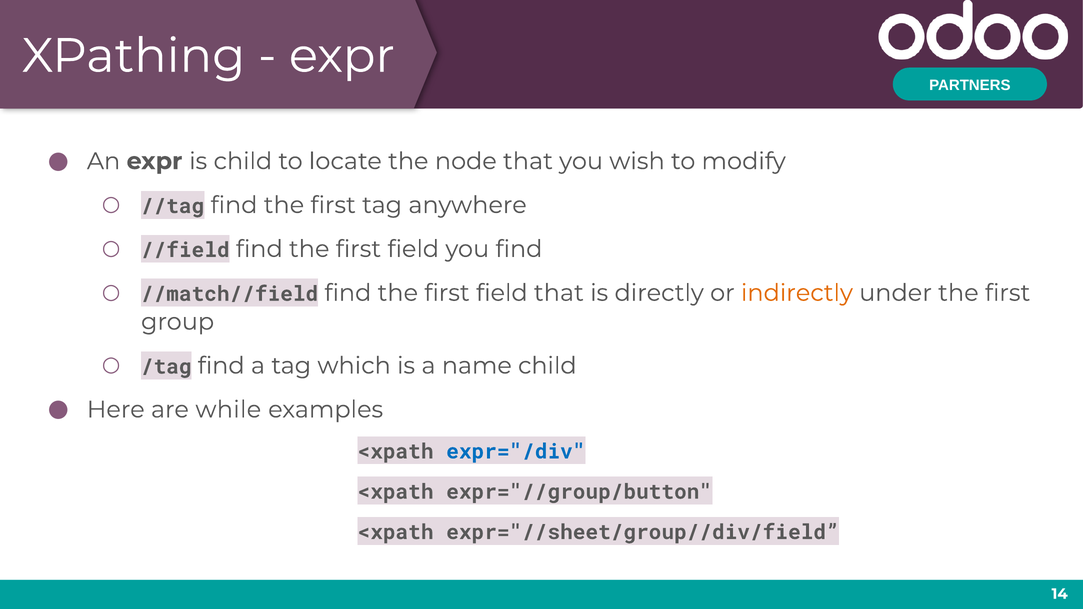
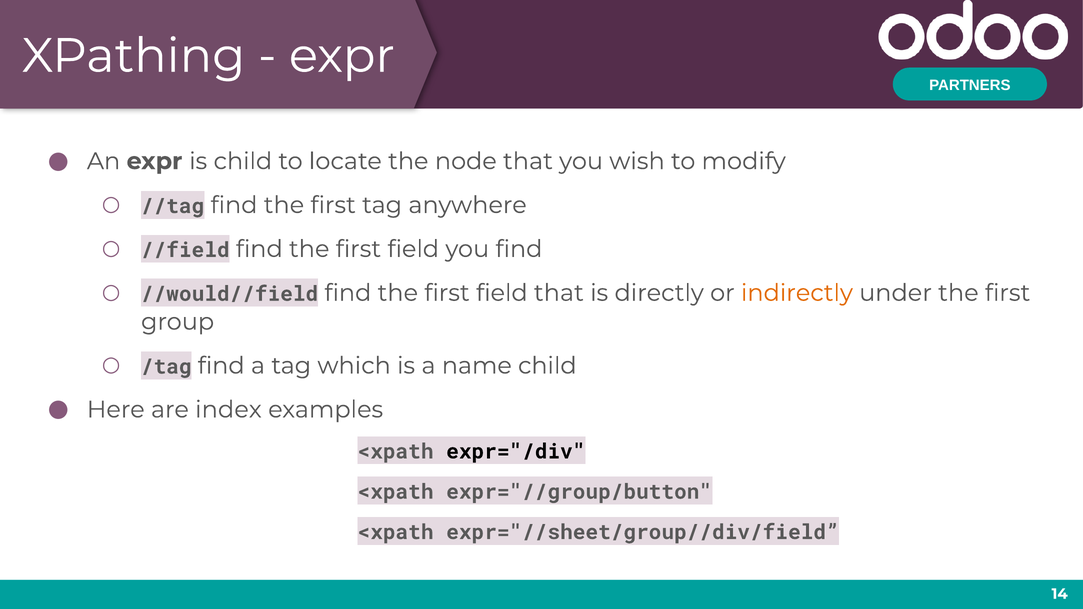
//match//field: //match//field -> //would//field
while: while -> index
expr="/div colour: blue -> black
